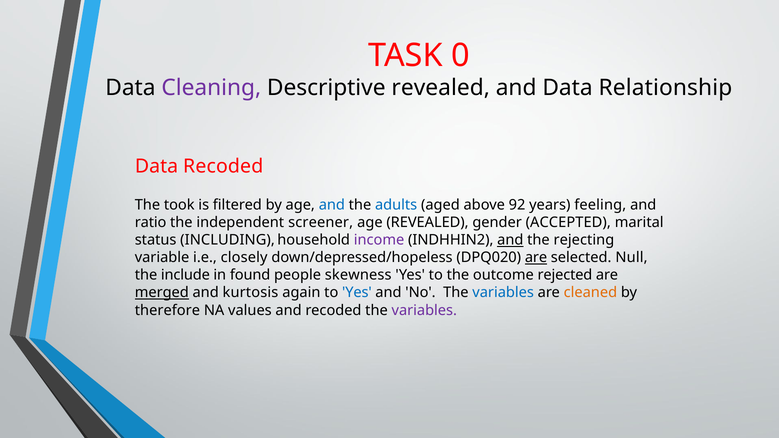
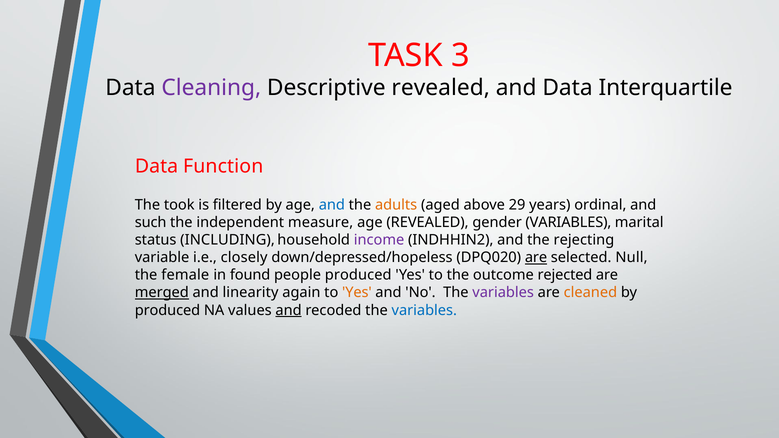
0: 0 -> 3
Relationship: Relationship -> Interquartile
Data Recoded: Recoded -> Function
adults colour: blue -> orange
92: 92 -> 29
feeling: feeling -> ordinal
ratio: ratio -> such
screener: screener -> measure
gender ACCEPTED: ACCEPTED -> VARIABLES
and at (510, 240) underline: present -> none
include: include -> female
people skewness: skewness -> produced
kurtosis: kurtosis -> linearity
Yes at (357, 293) colour: blue -> orange
variables at (503, 293) colour: blue -> purple
therefore at (167, 310): therefore -> produced
and at (289, 310) underline: none -> present
variables at (424, 310) colour: purple -> blue
